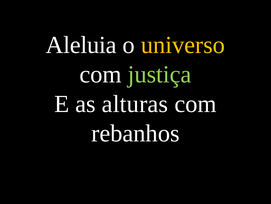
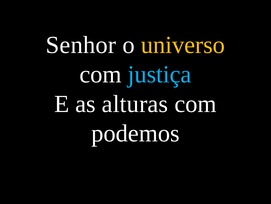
Aleluia: Aleluia -> Senhor
justiça colour: light green -> light blue
rebanhos: rebanhos -> podemos
